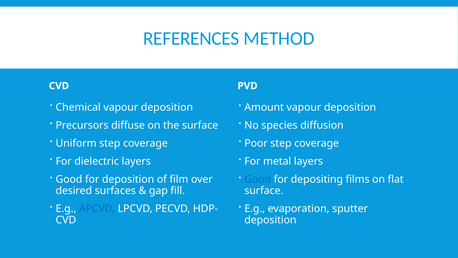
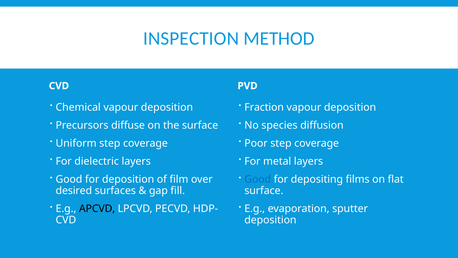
REFERENCES: REFERENCES -> INSPECTION
Amount: Amount -> Fraction
APCVD colour: blue -> black
